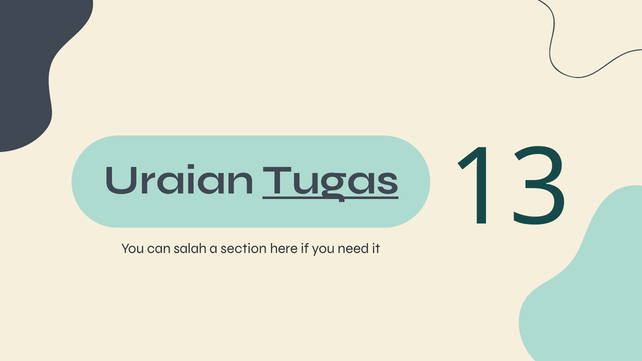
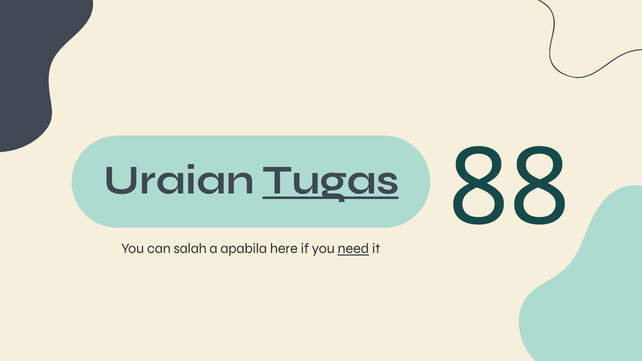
section: section -> apabila
need underline: none -> present
13: 13 -> 88
